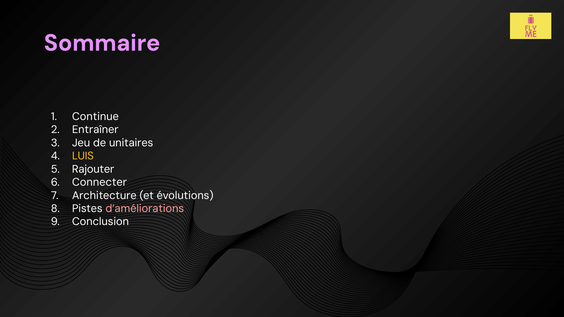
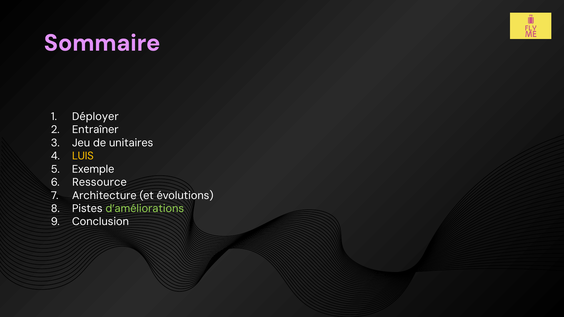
Continue: Continue -> Déployer
Rajouter: Rajouter -> Exemple
Connecter: Connecter -> Ressource
d’améliorations colour: pink -> light green
